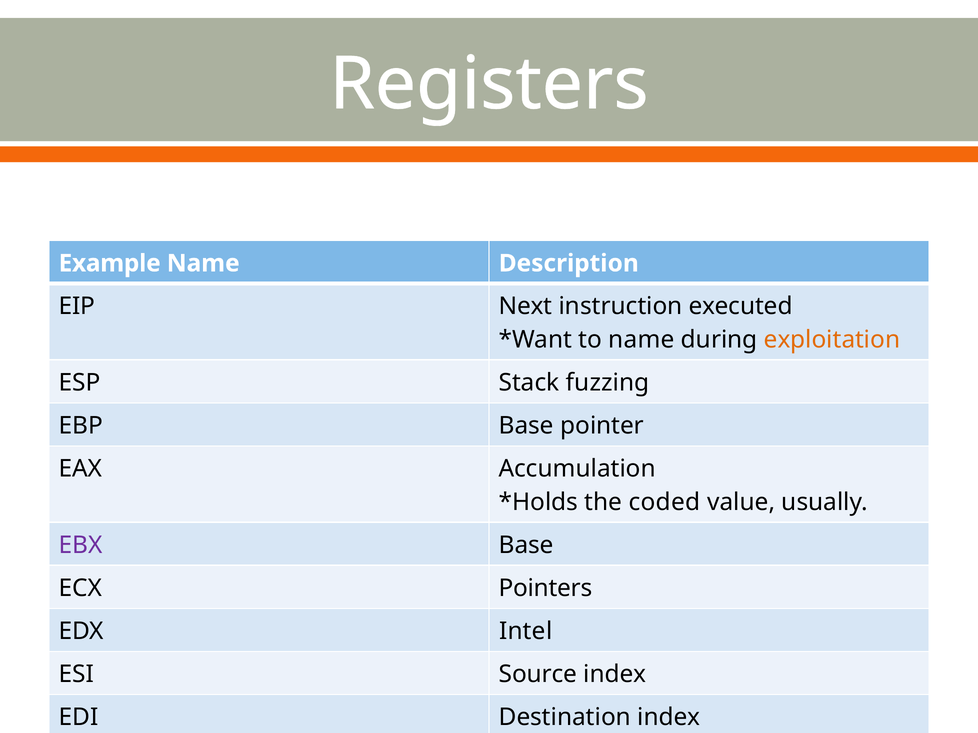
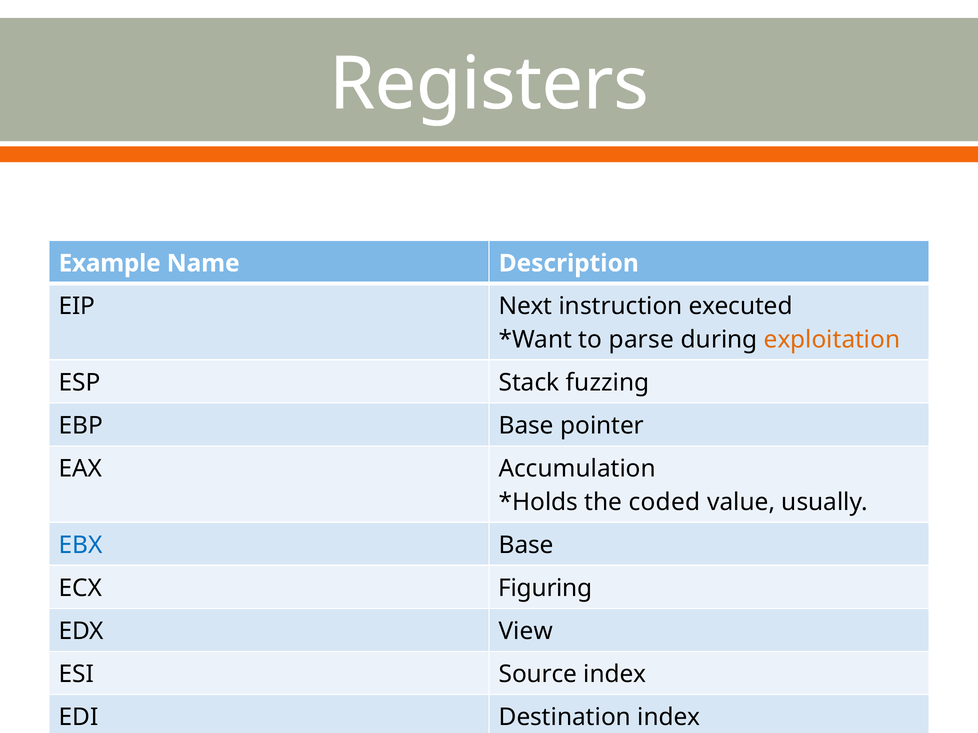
to name: name -> parse
EBX colour: purple -> blue
Pointers: Pointers -> Figuring
Intel: Intel -> View
